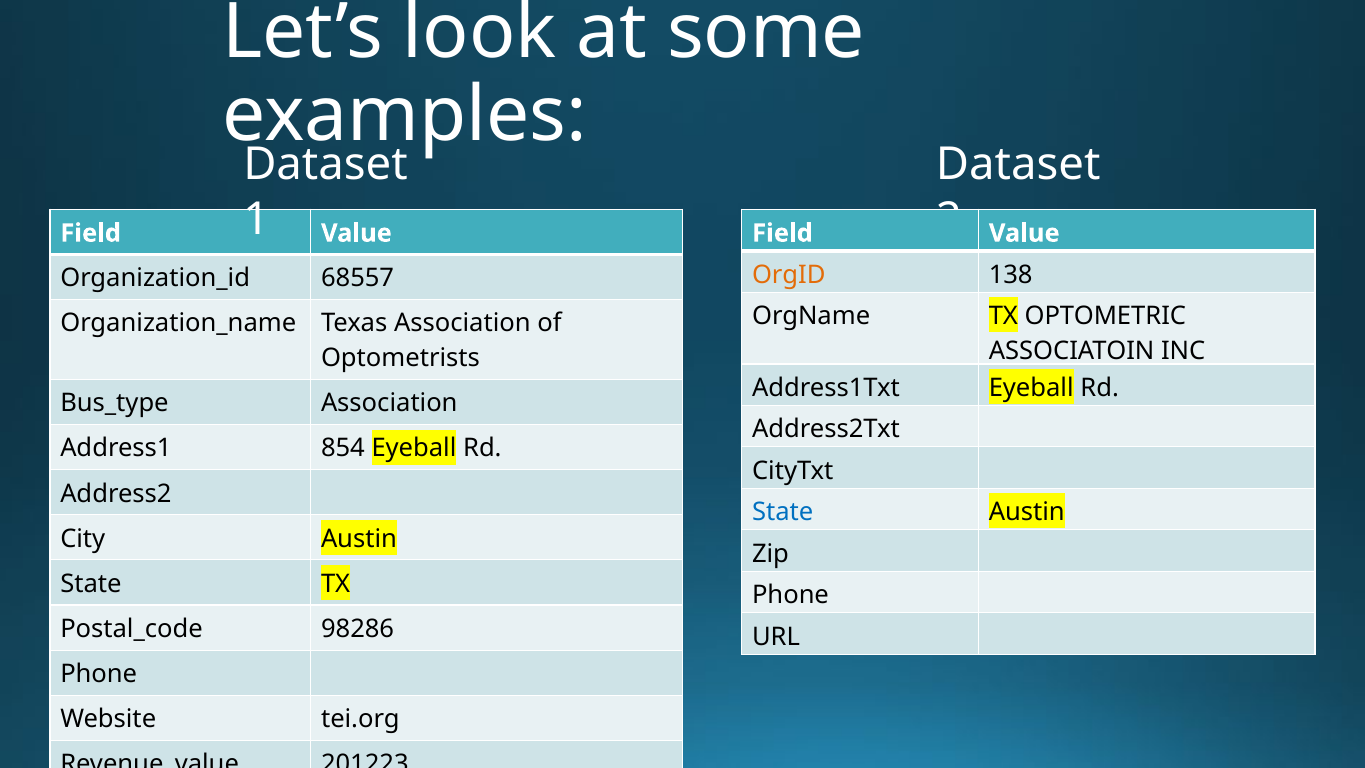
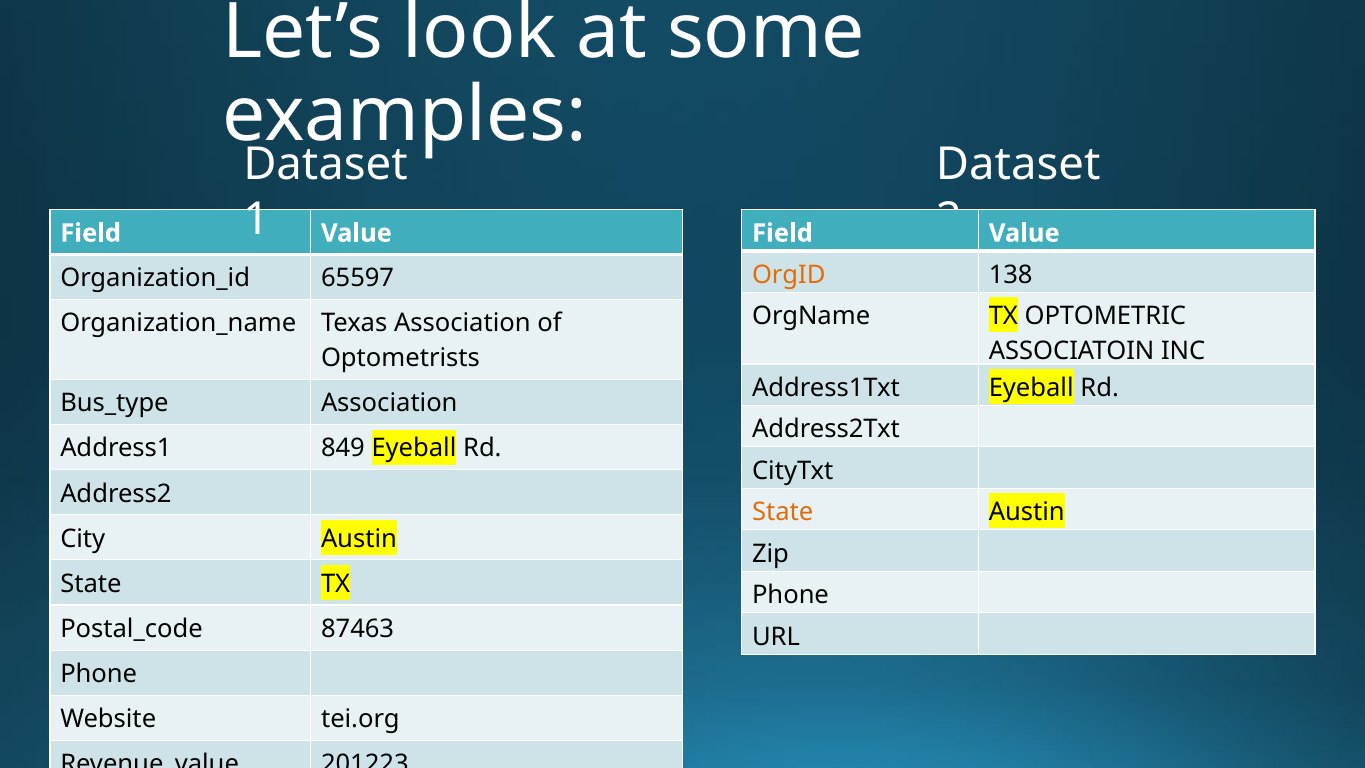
68557: 68557 -> 65597
854: 854 -> 849
State at (783, 512) colour: blue -> orange
98286: 98286 -> 87463
